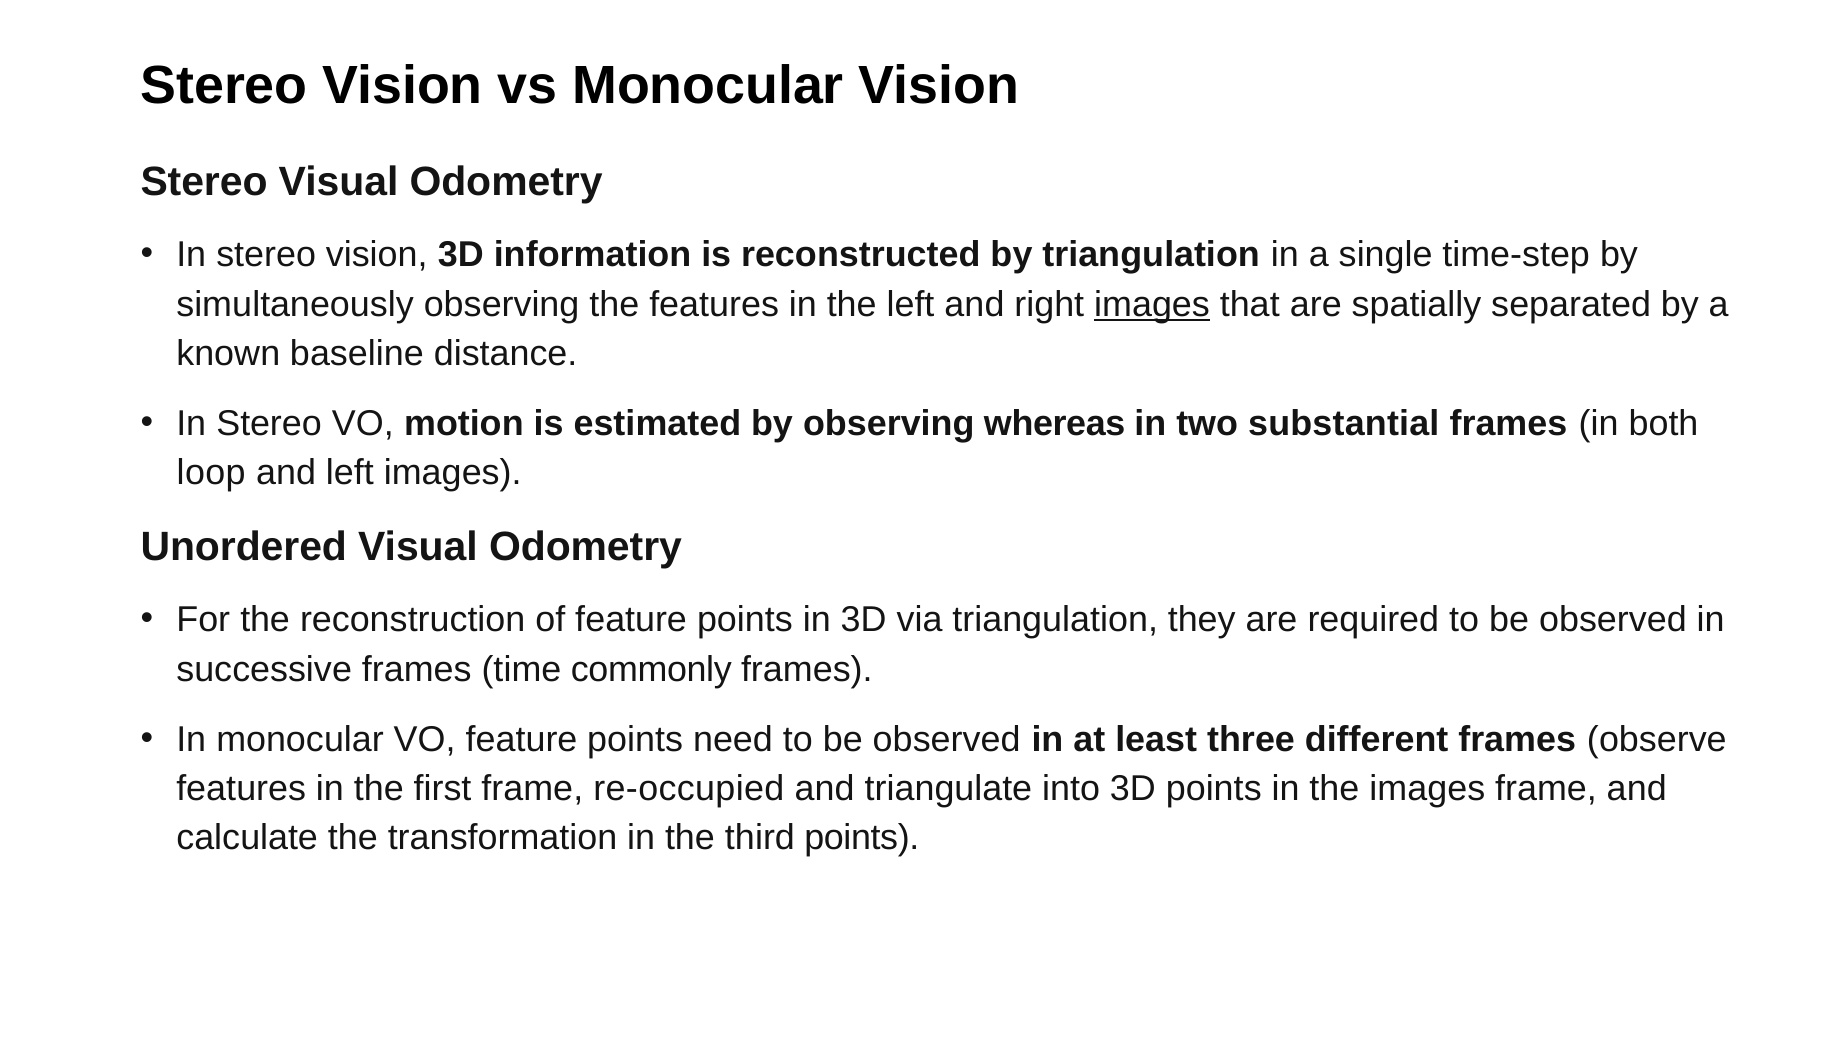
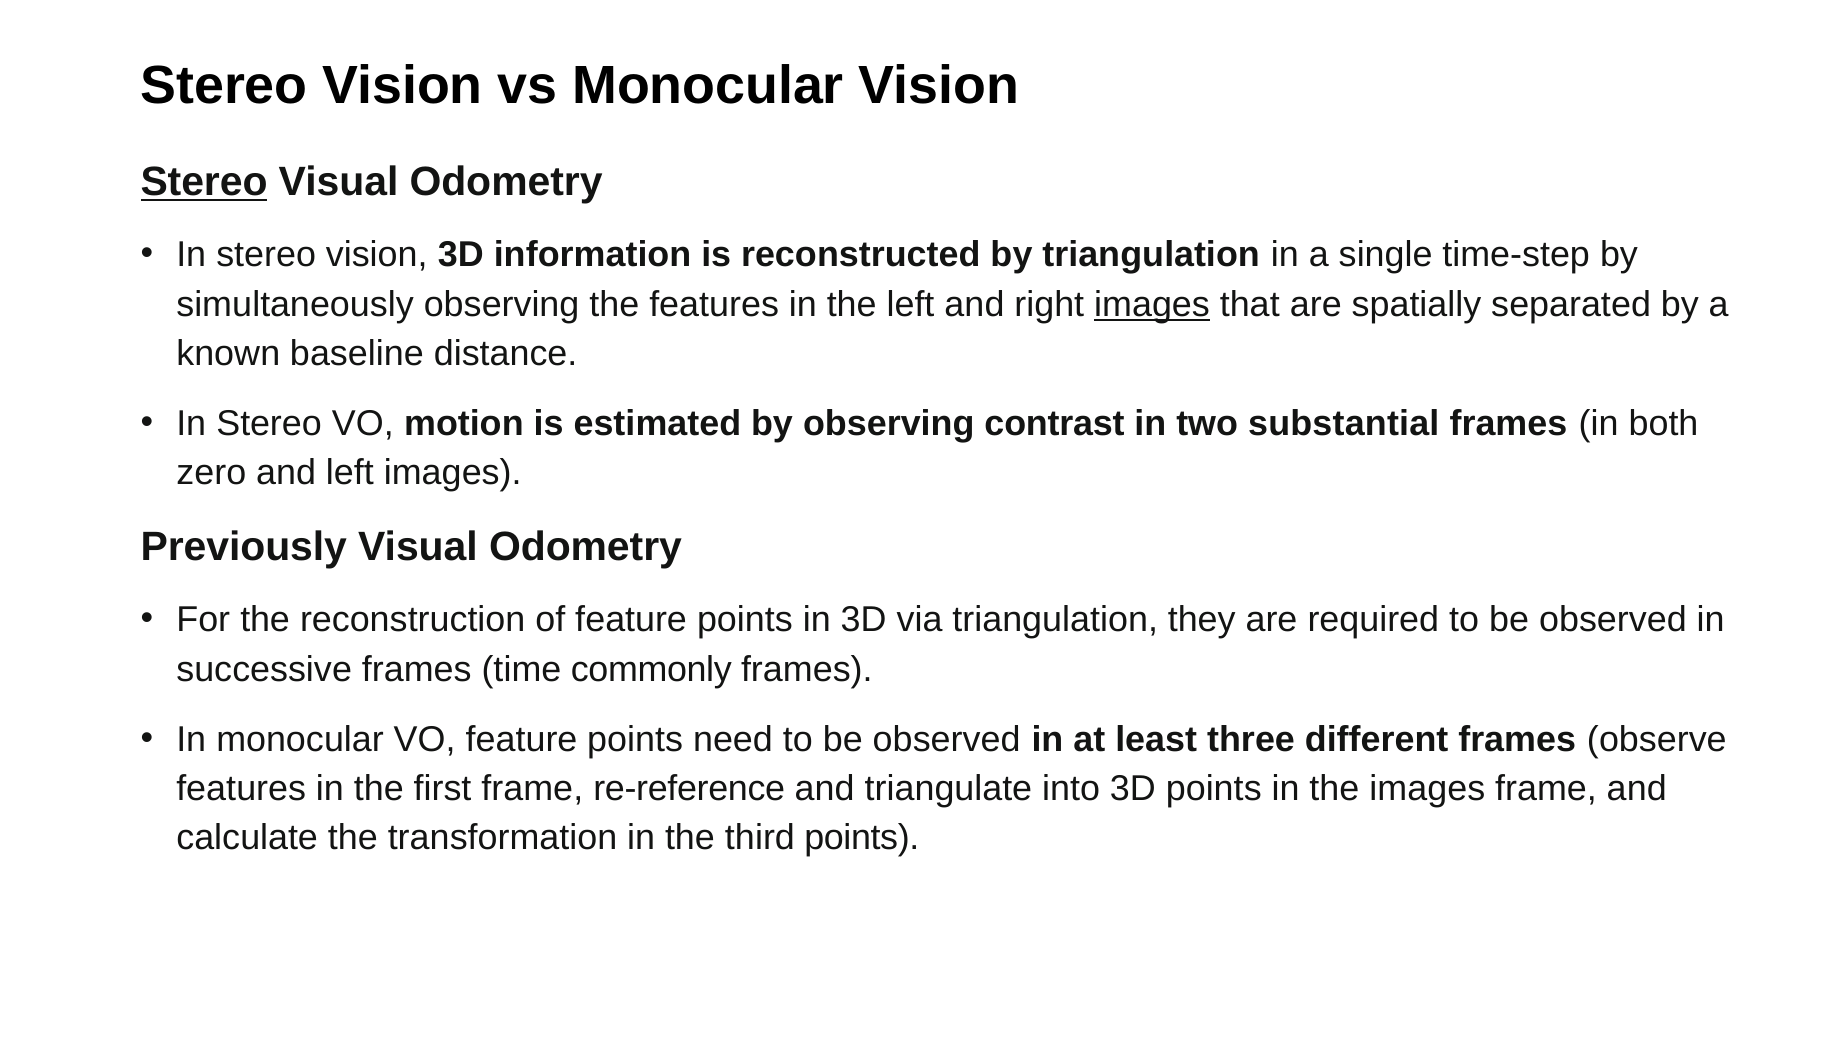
Stereo at (204, 182) underline: none -> present
whereas: whereas -> contrast
loop: loop -> zero
Unordered: Unordered -> Previously
re-occupied: re-occupied -> re-reference
